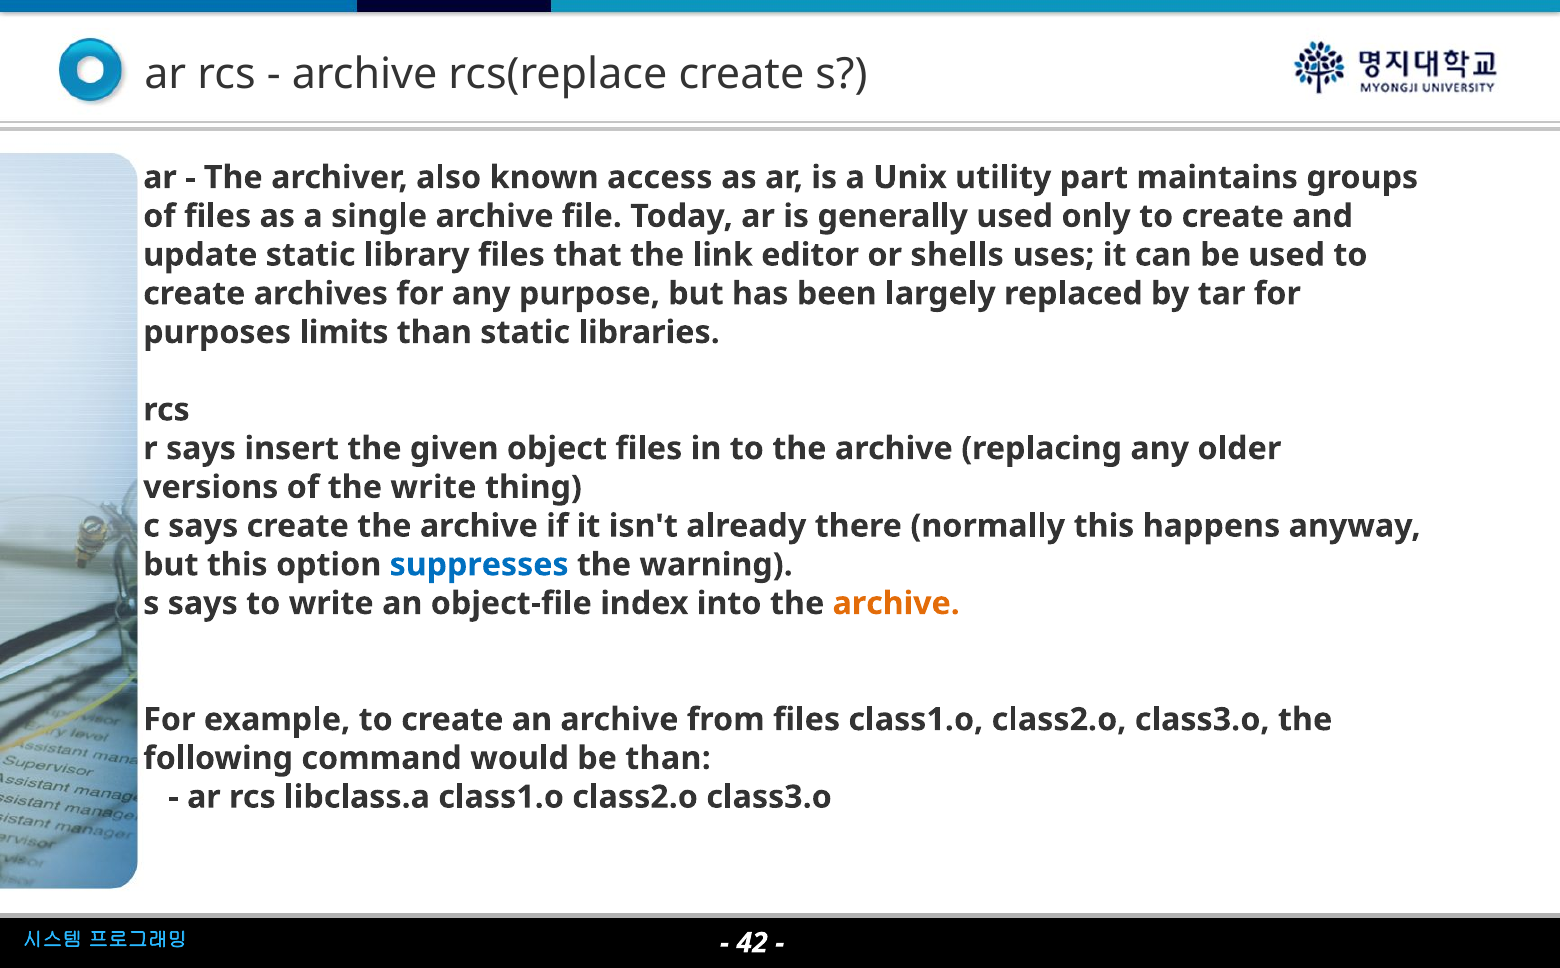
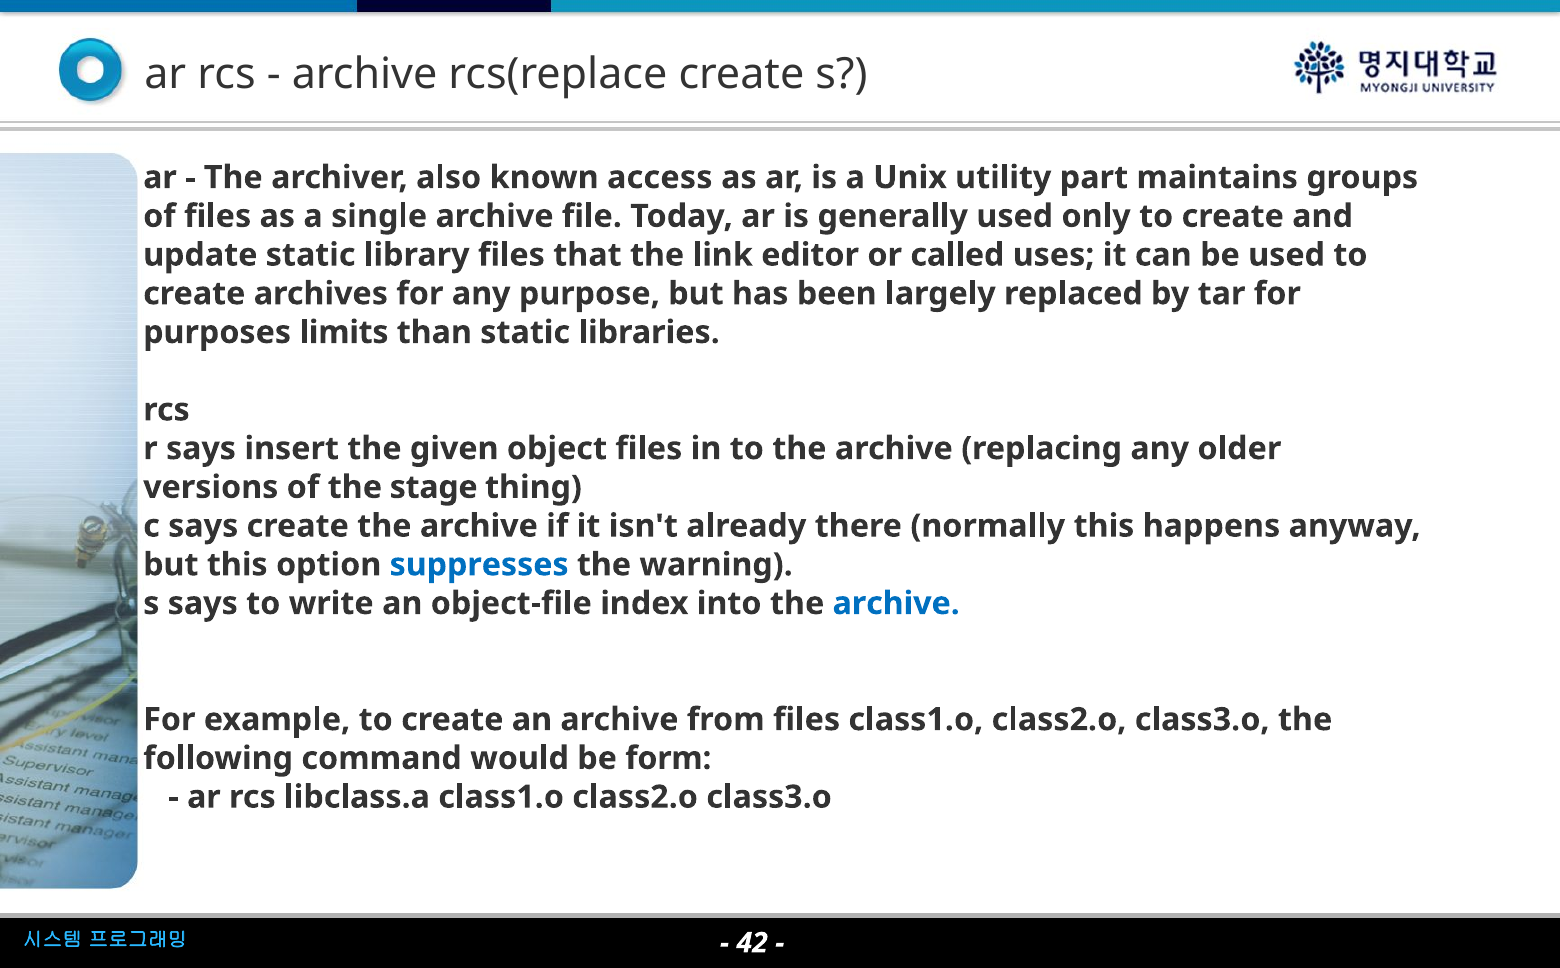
shells: shells -> called
the write: write -> stage
archive at (896, 604) colour: orange -> blue
be than: than -> form
